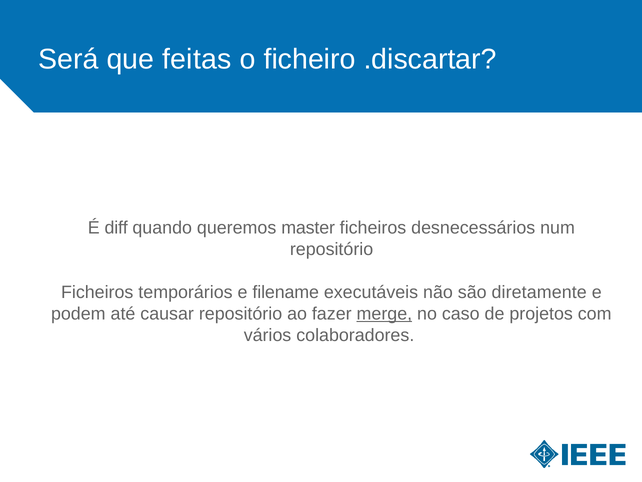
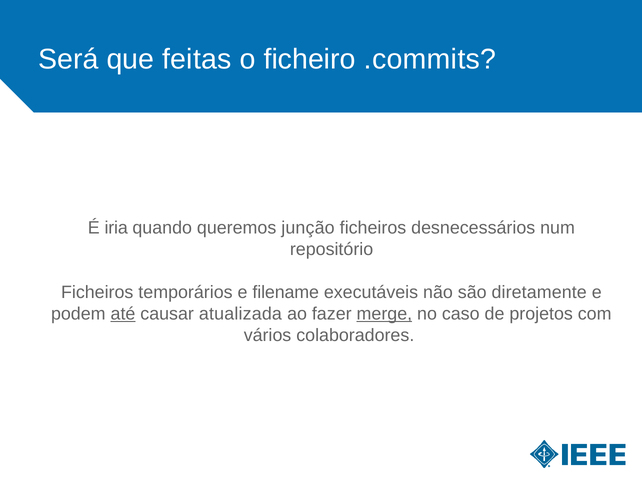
.discartar: .discartar -> .commits
diff: diff -> iria
master: master -> junção
até underline: none -> present
causar repositório: repositório -> atualizada
